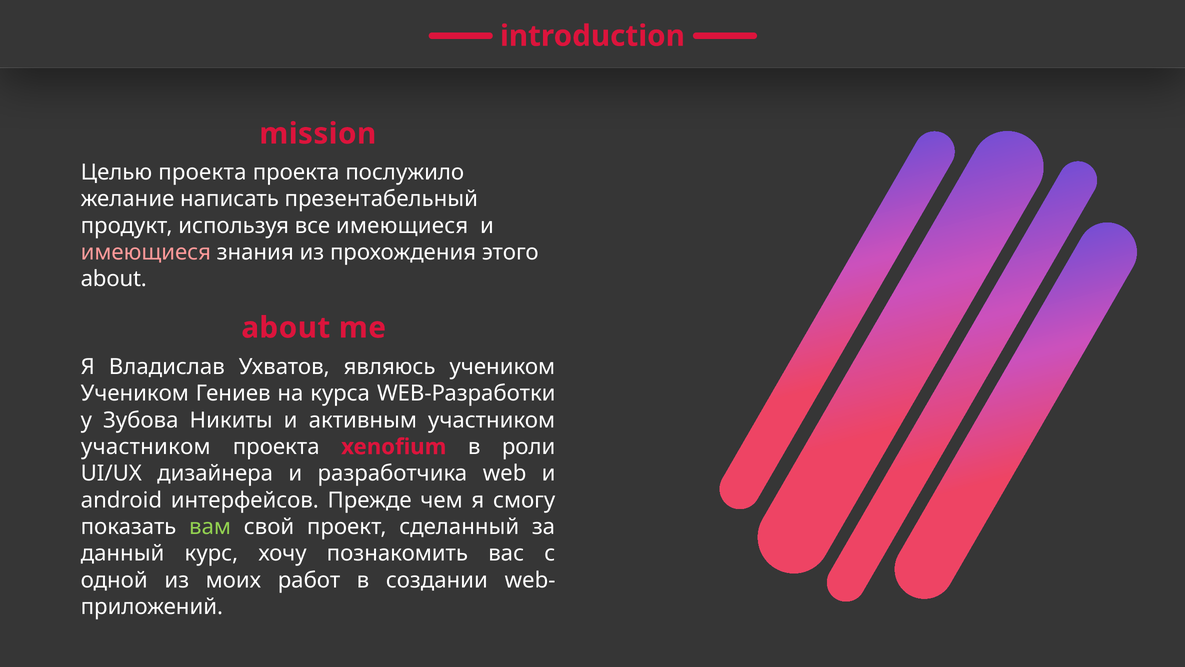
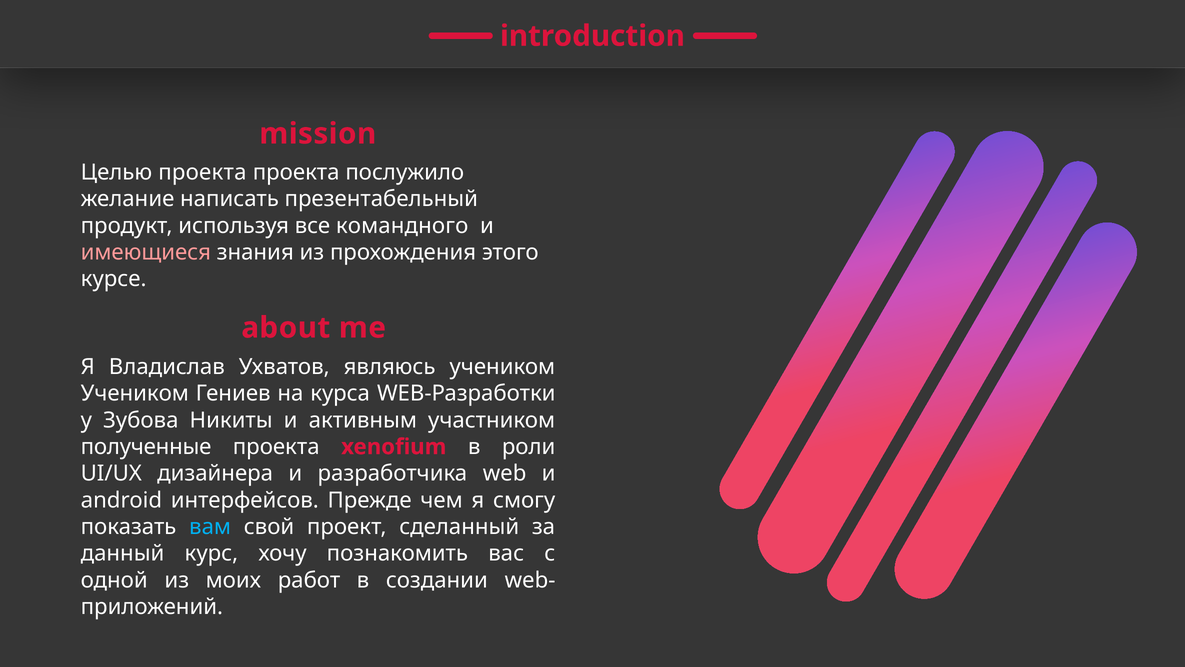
все имеющиеся: имеющиеся -> командного
about at (114, 279): about -> курсе
участником at (146, 447): участником -> полученные
вам colour: light green -> light blue
